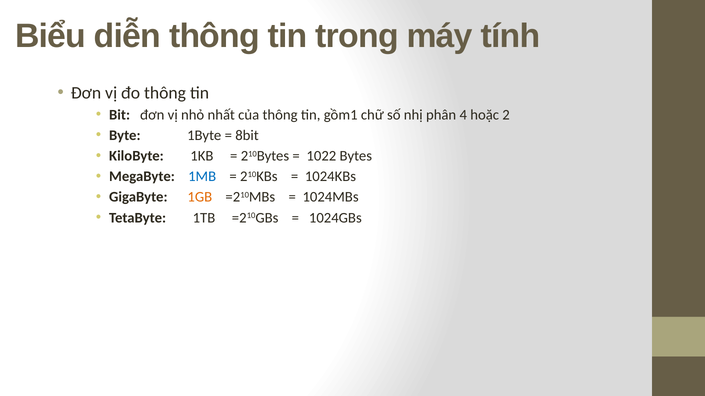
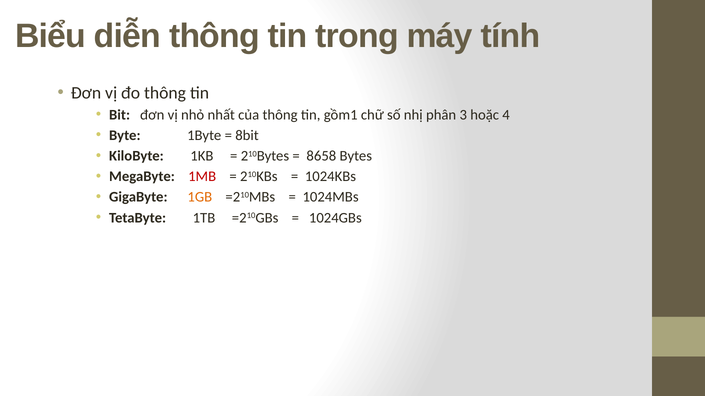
4: 4 -> 3
2: 2 -> 4
1022: 1022 -> 8658
1MB colour: blue -> red
